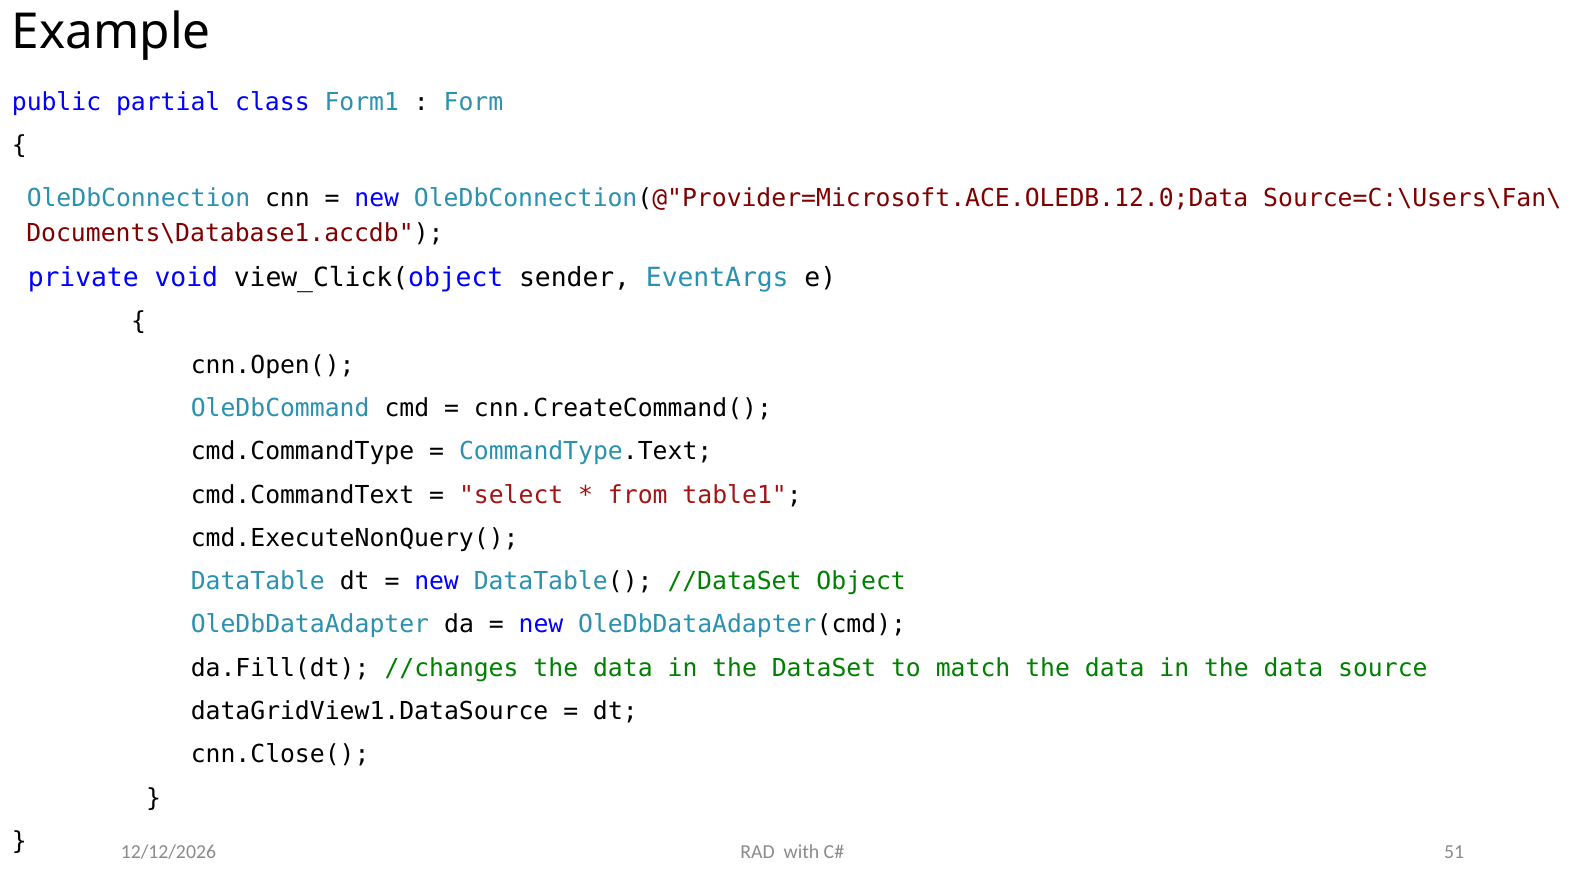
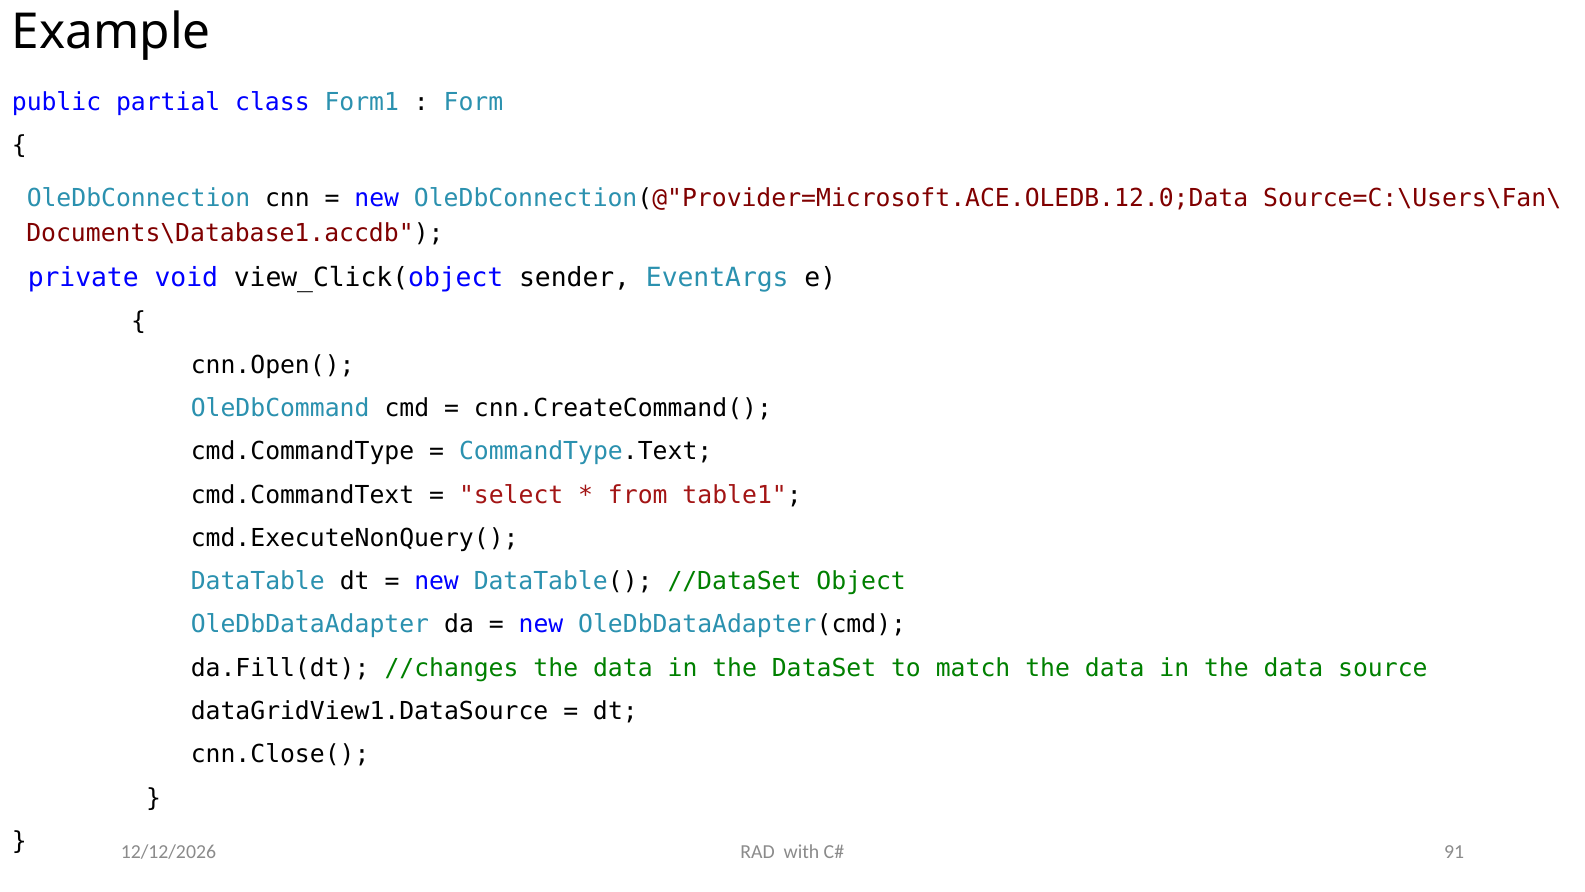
51: 51 -> 91
